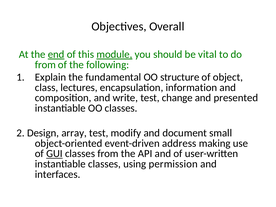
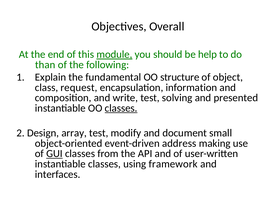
end underline: present -> none
vital: vital -> help
from at (45, 65): from -> than
lectures: lectures -> request
change: change -> solving
classes at (121, 108) underline: none -> present
permission: permission -> framework
